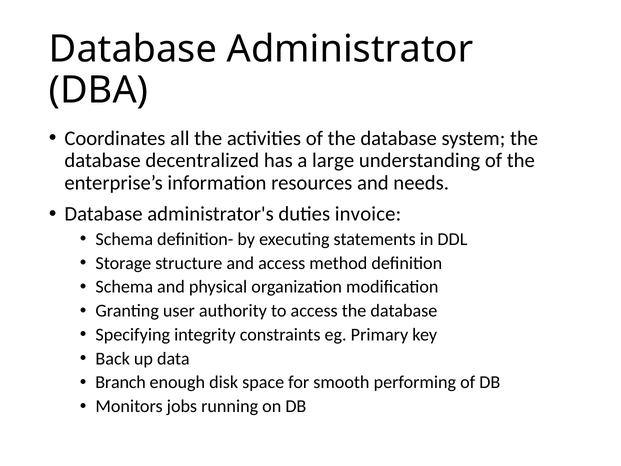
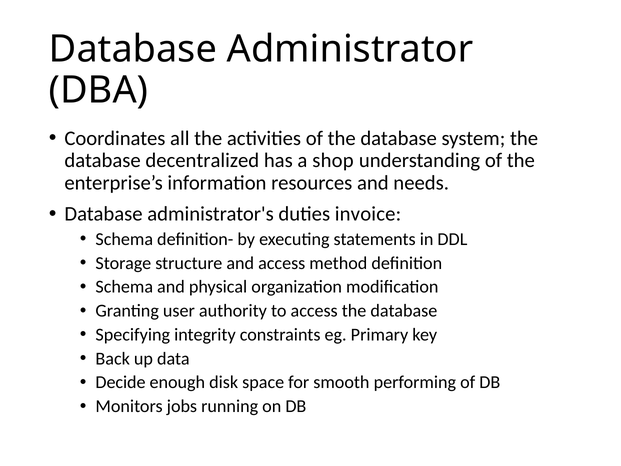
large: large -> shop
Branch: Branch -> Decide
